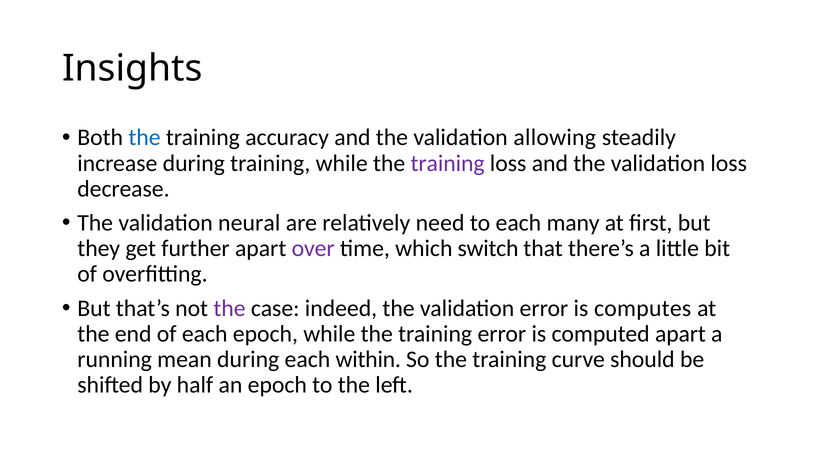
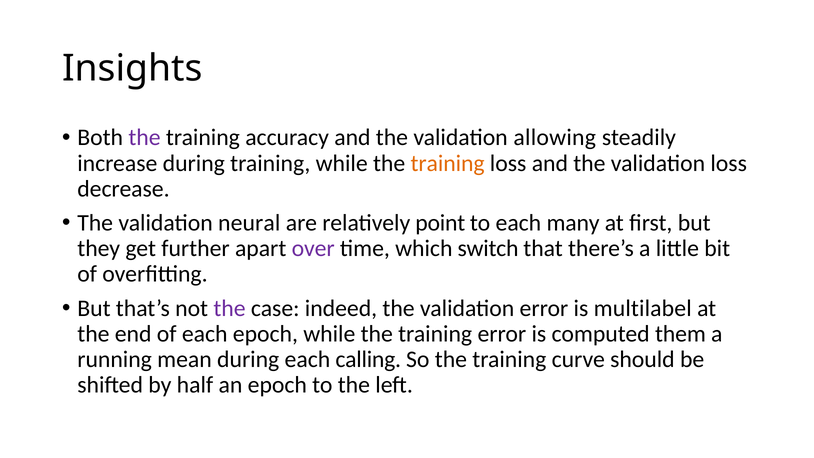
the at (144, 138) colour: blue -> purple
training at (448, 163) colour: purple -> orange
need: need -> point
computes: computes -> multilabel
computed apart: apart -> them
within: within -> calling
